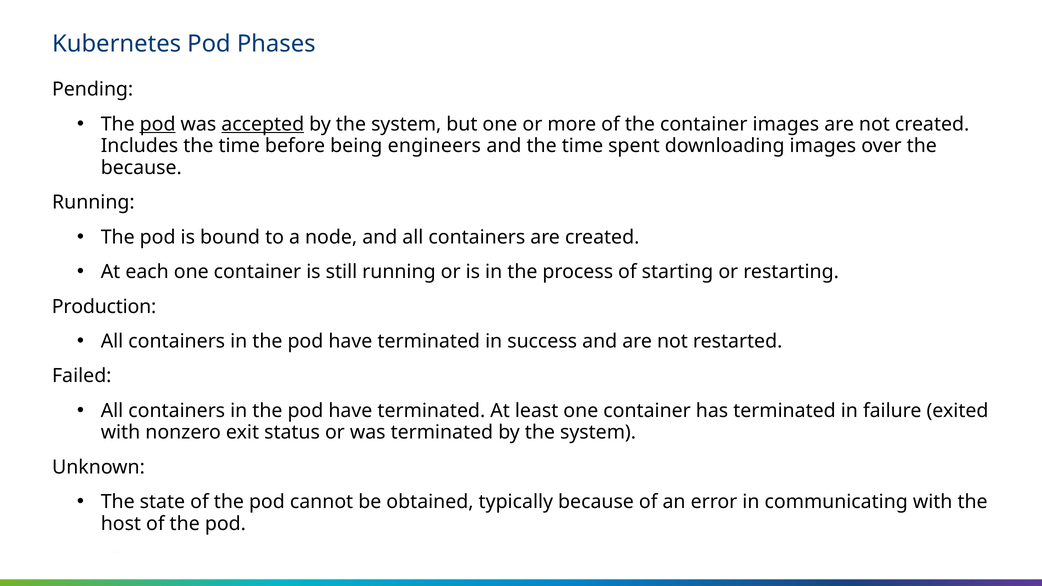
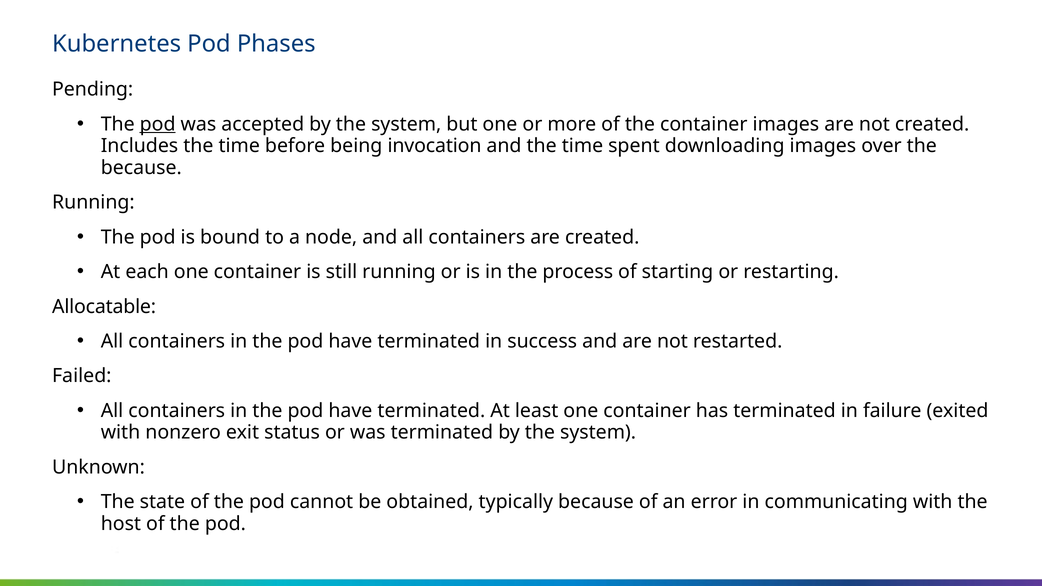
accepted underline: present -> none
engineers: engineers -> invocation
Production: Production -> Allocatable
